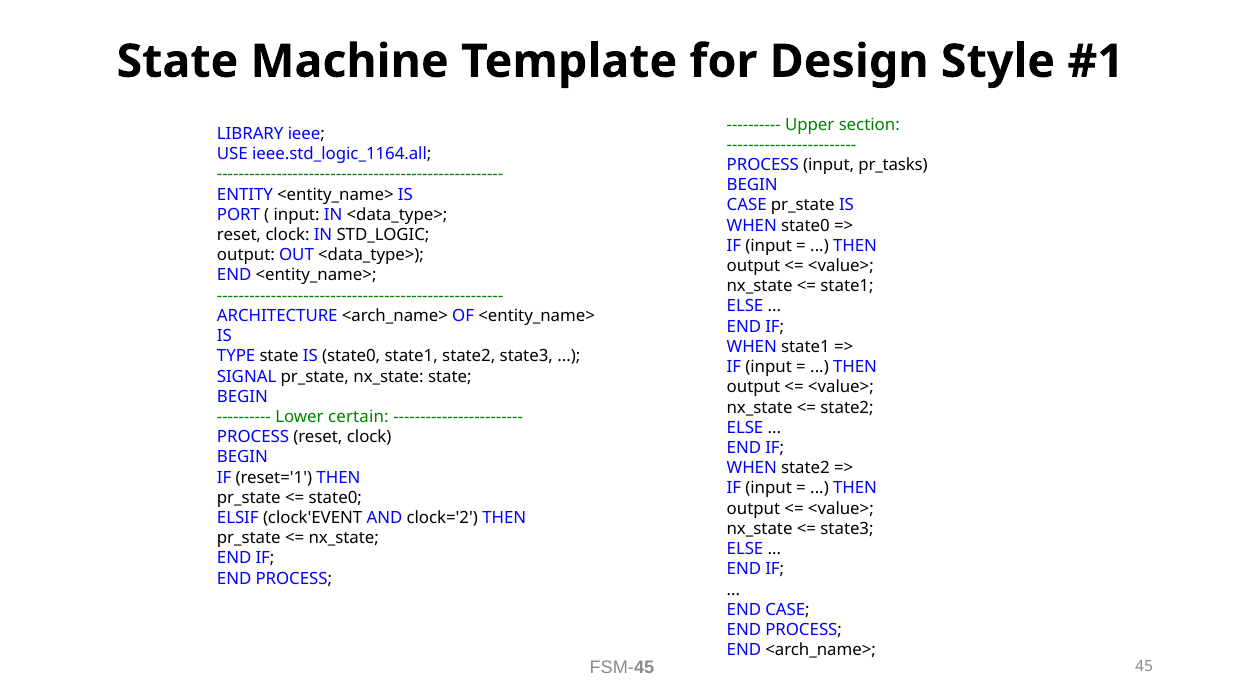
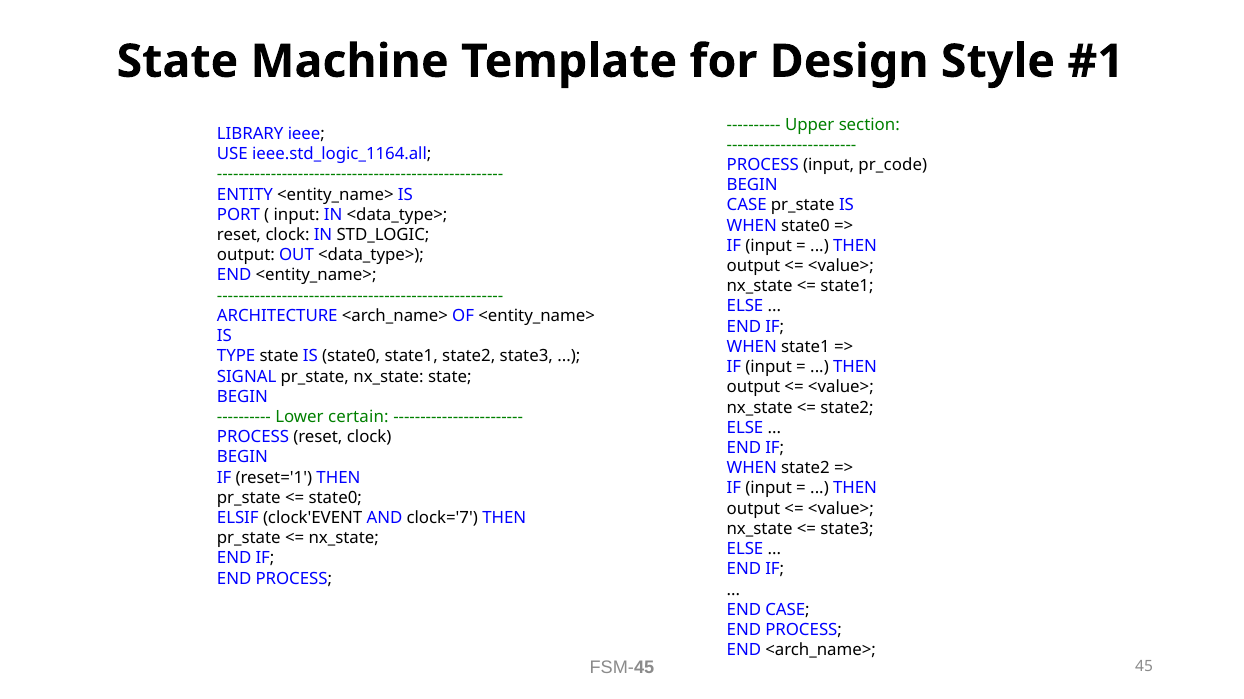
pr_tasks: pr_tasks -> pr_code
clock='2: clock='2 -> clock='7
